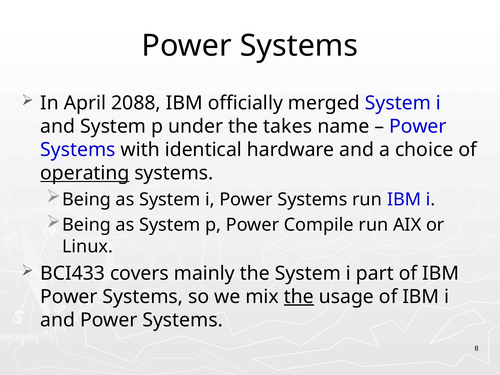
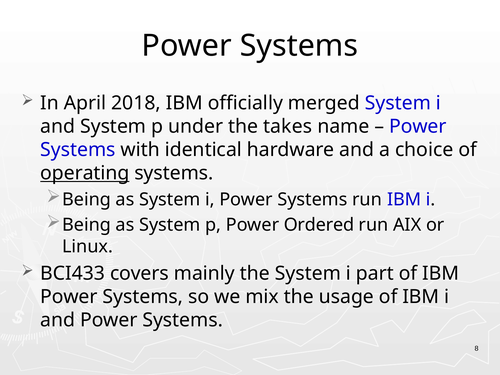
2088: 2088 -> 2018
Compile: Compile -> Ordered
the at (299, 297) underline: present -> none
